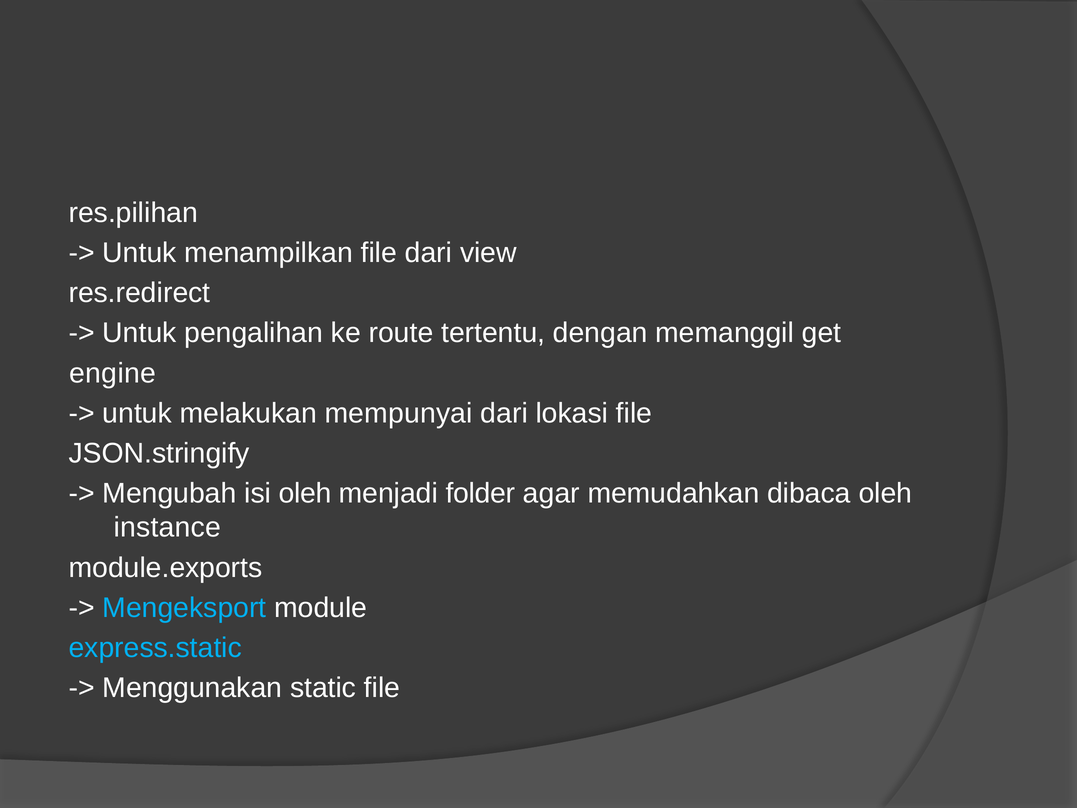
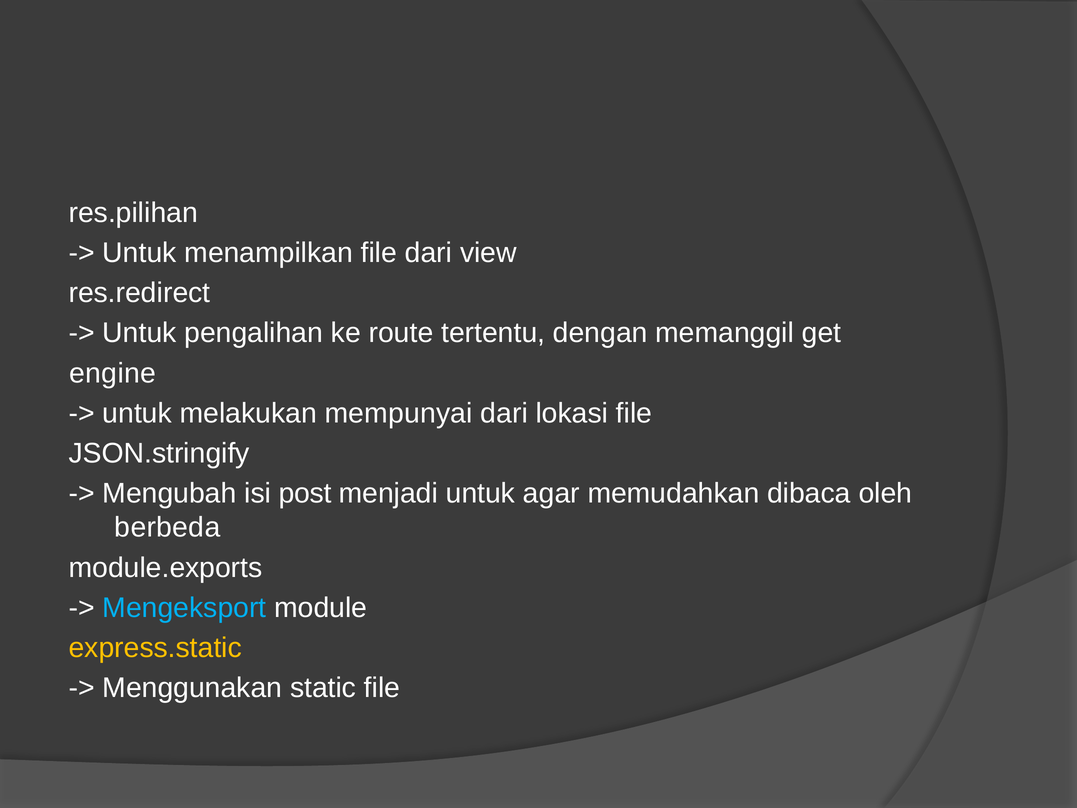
isi oleh: oleh -> post
menjadi folder: folder -> untuk
instance: instance -> berbeda
express.static colour: light blue -> yellow
